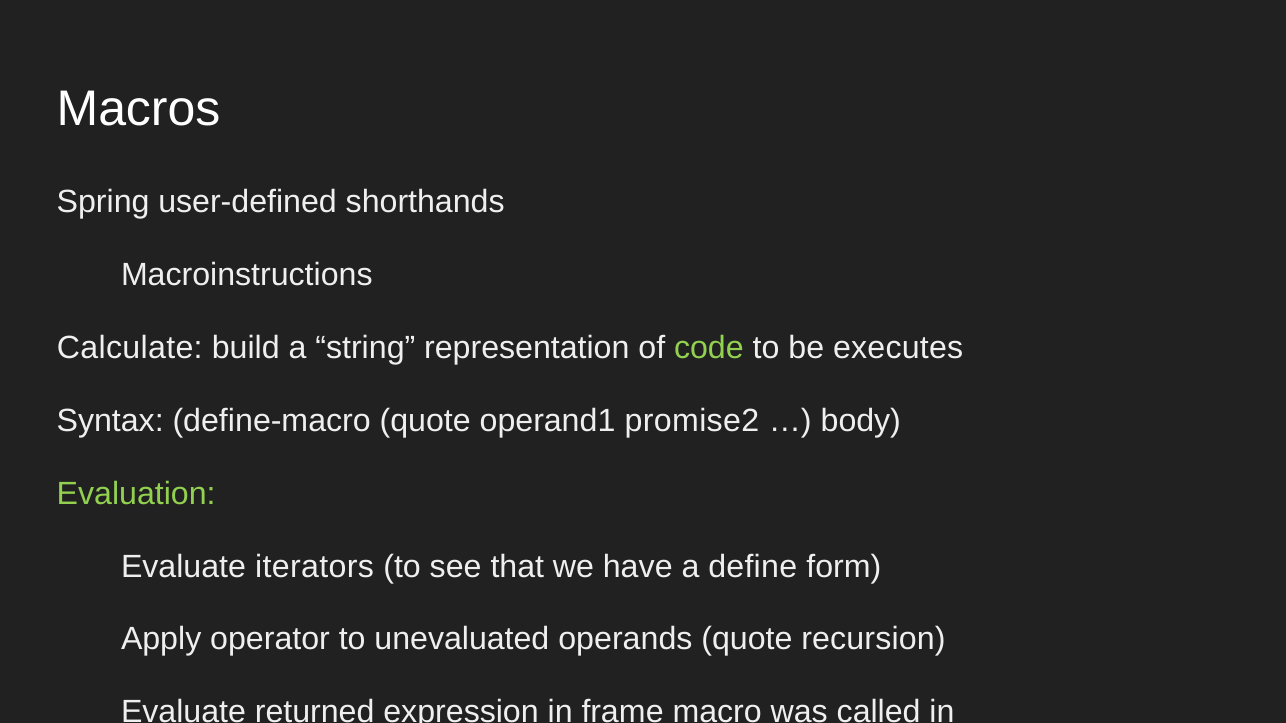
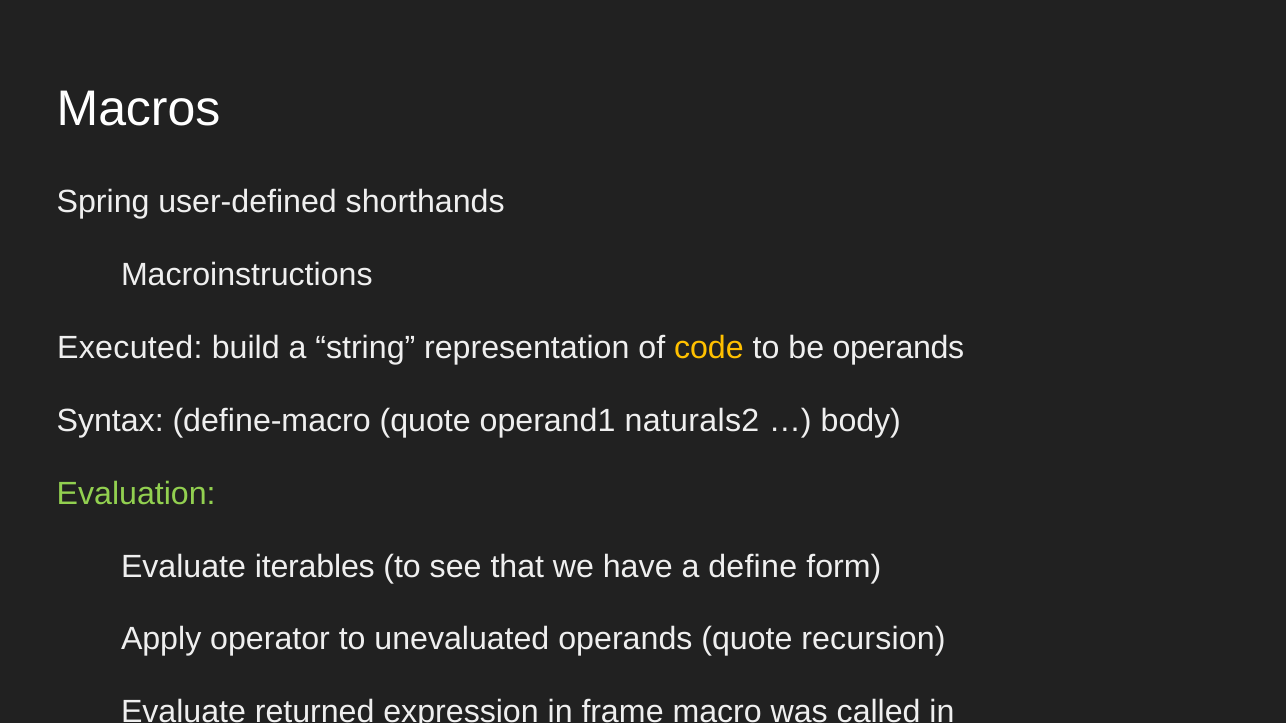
Calculate: Calculate -> Executed
code colour: light green -> yellow
be executes: executes -> operands
promise2: promise2 -> naturals2
iterators: iterators -> iterables
